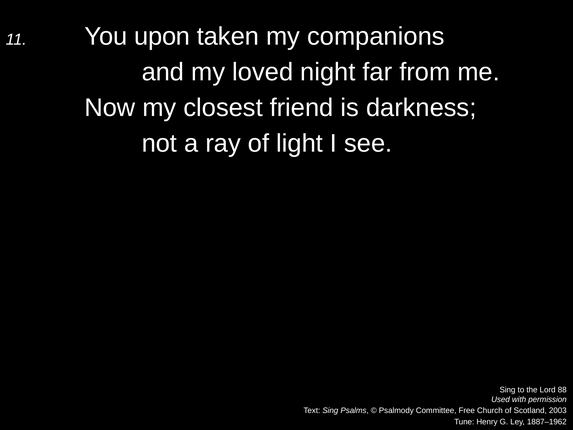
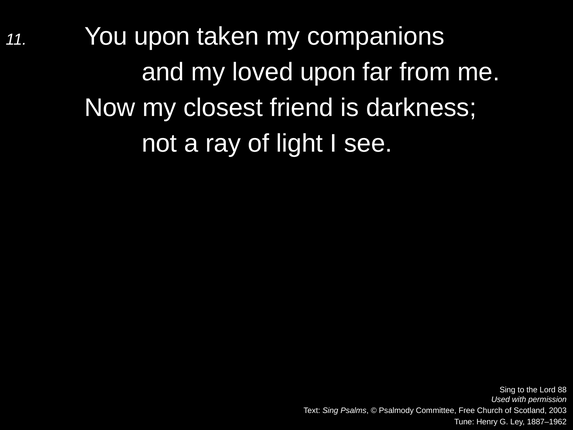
loved night: night -> upon
